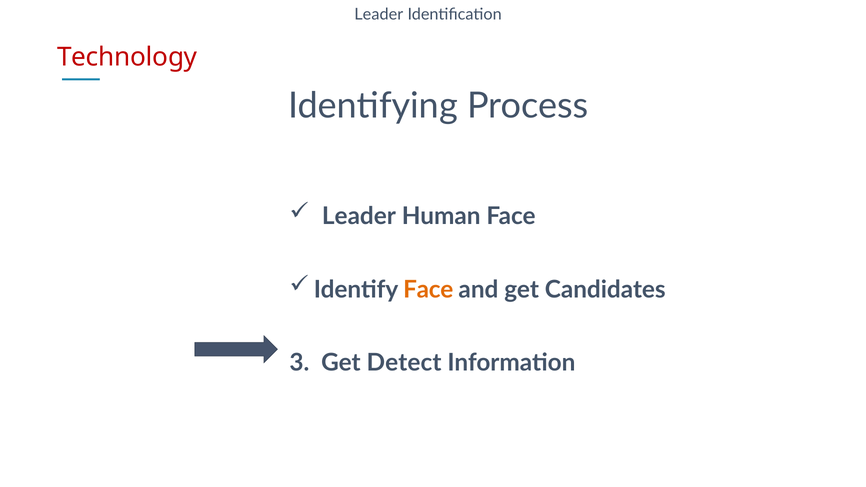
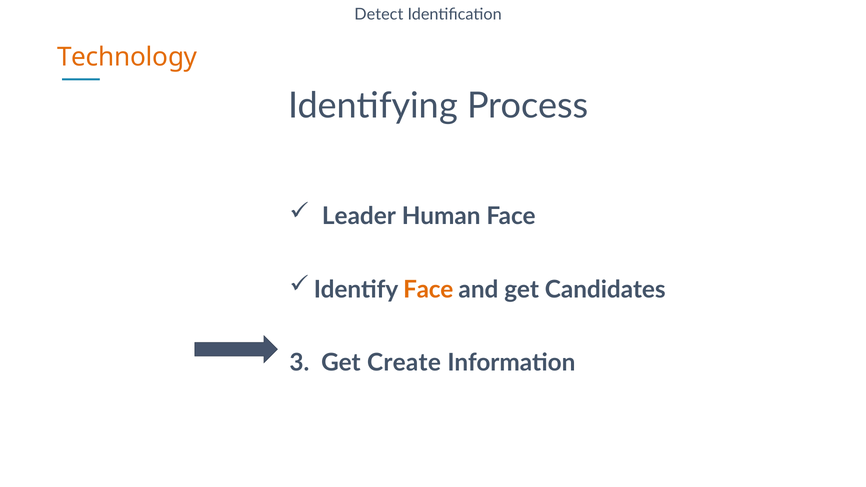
Leader at (379, 14): Leader -> Detect
Technology colour: red -> orange
Detect: Detect -> Create
